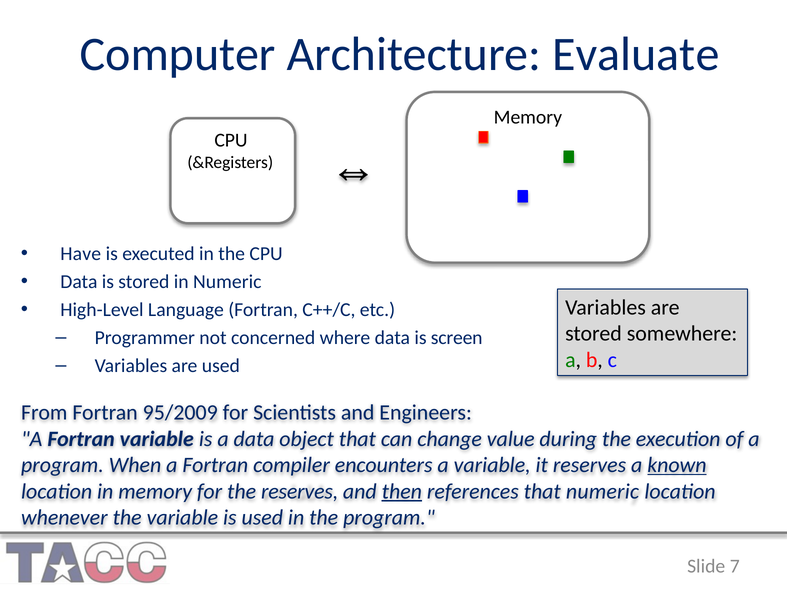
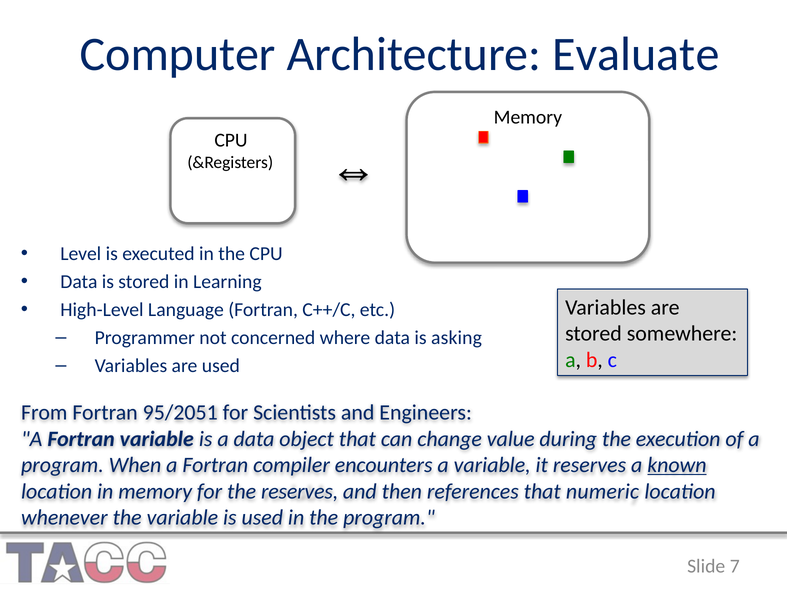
Have: Have -> Level
in Numeric: Numeric -> Learning
screen: screen -> asking
95/2009: 95/2009 -> 95/2051
then underline: present -> none
